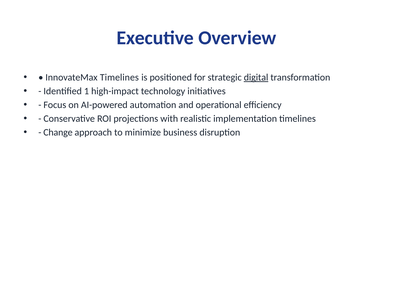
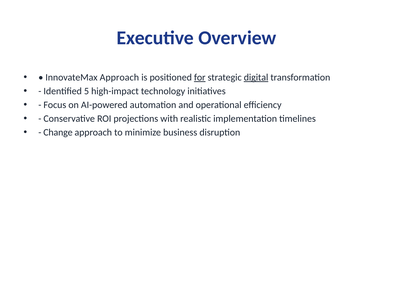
InnovateMax Timelines: Timelines -> Approach
for underline: none -> present
1: 1 -> 5
